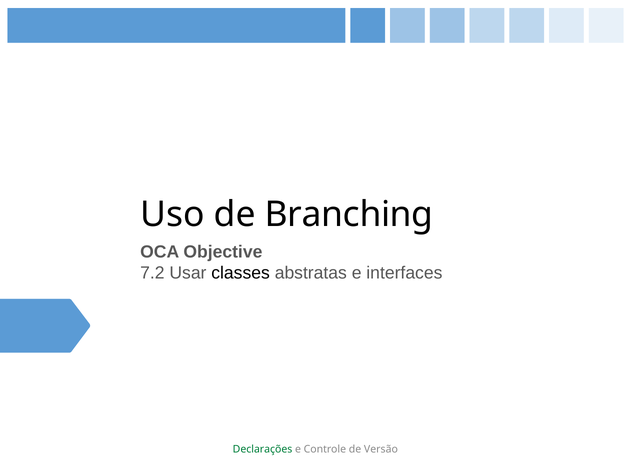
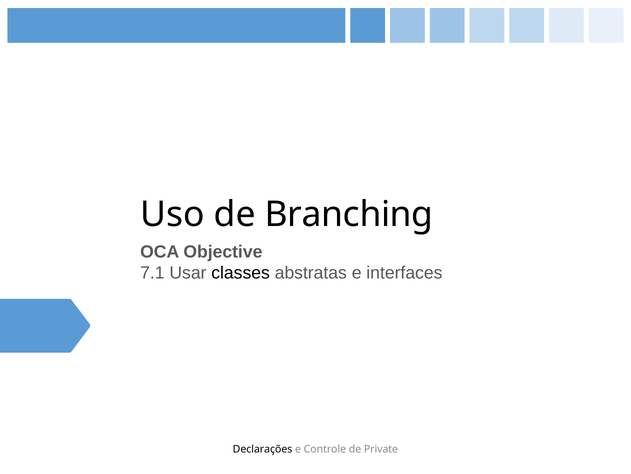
7.2: 7.2 -> 7.1
Declarações colour: green -> black
Versão: Versão -> Private
